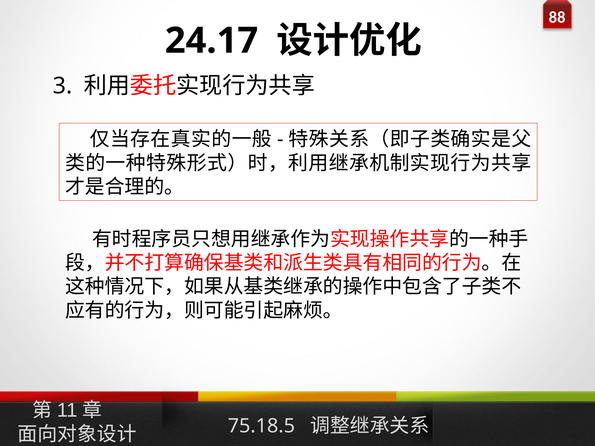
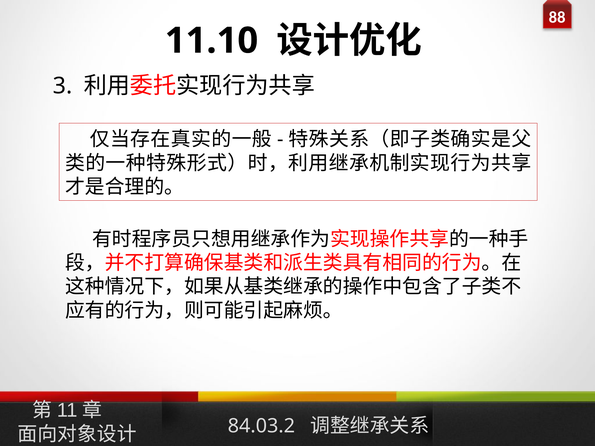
24.17: 24.17 -> 11.10
75.18.5: 75.18.5 -> 84.03.2
